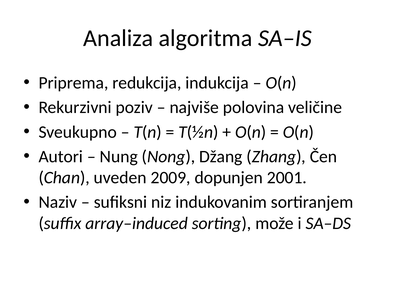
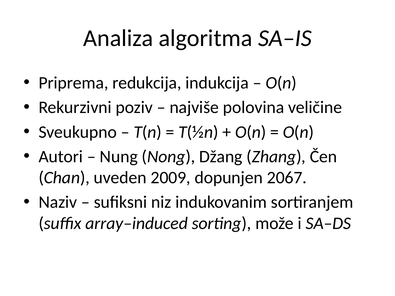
2001: 2001 -> 2067
